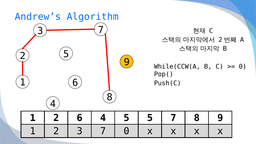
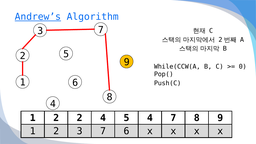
Andrew’s underline: none -> present
2 6: 6 -> 2
5 5: 5 -> 4
7 0: 0 -> 6
